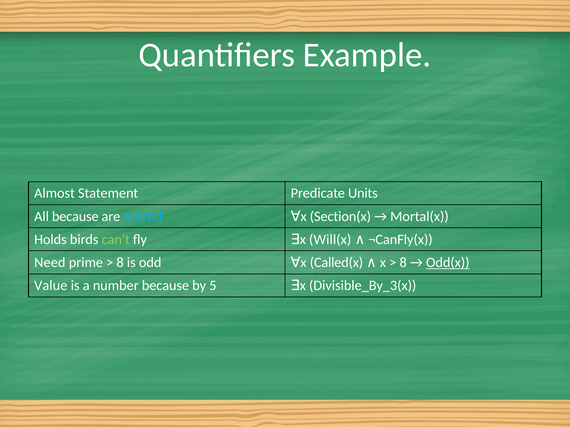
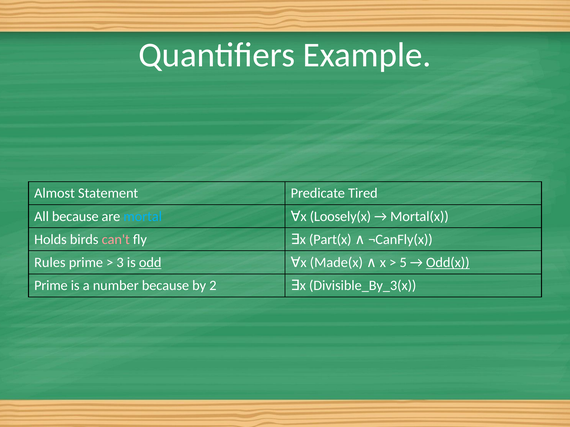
Units: Units -> Tired
Section(x: Section(x -> Loosely(x
can't colour: light green -> pink
Will(x: Will(x -> Part(x
Need: Need -> Rules
8 at (120, 263): 8 -> 3
odd underline: none -> present
Called(x: Called(x -> Made(x
8 at (403, 263): 8 -> 5
Value at (51, 286): Value -> Prime
5: 5 -> 2
